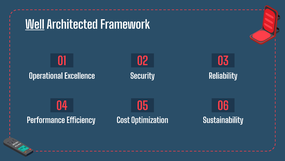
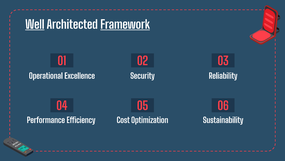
Framework underline: none -> present
